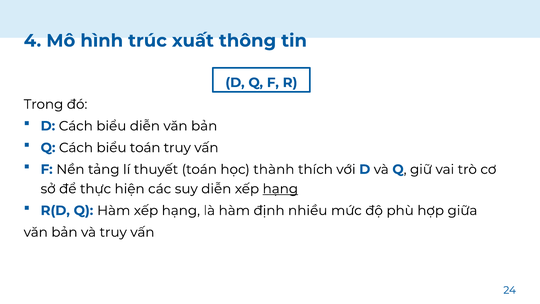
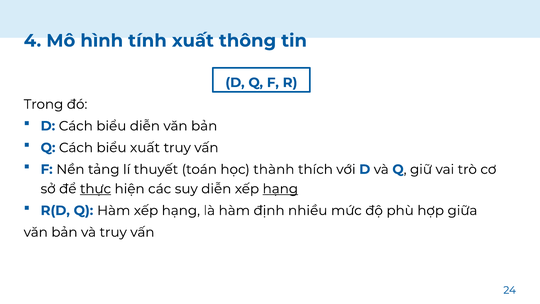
trúc: trúc -> tính
biểu toán: toán -> xuất
thực underline: none -> present
